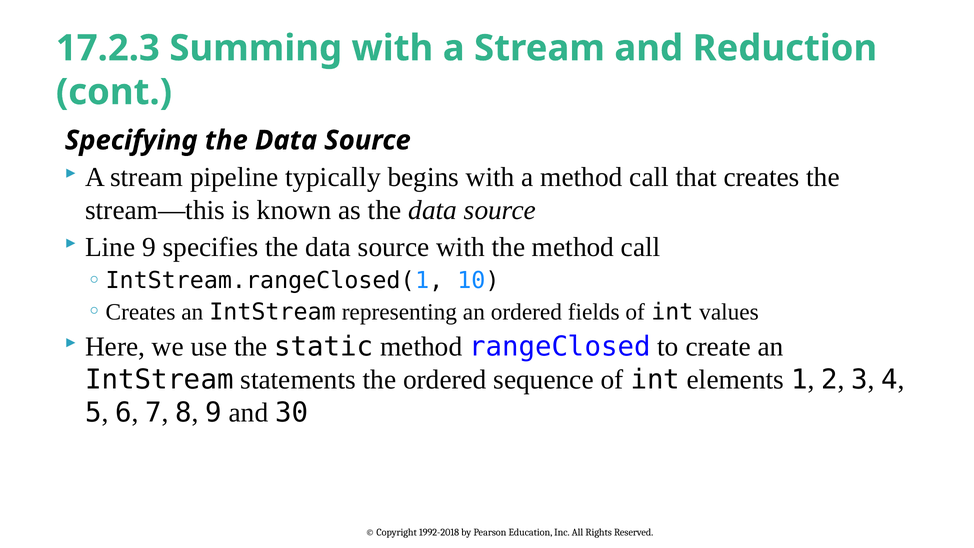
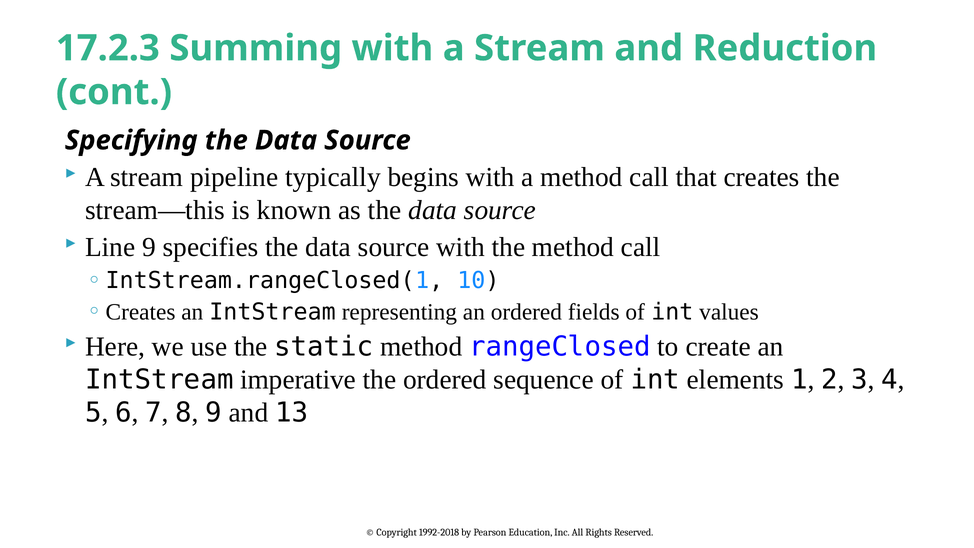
statements: statements -> imperative
30: 30 -> 13
